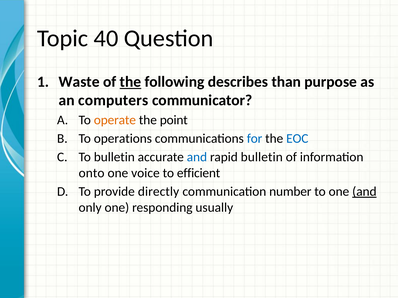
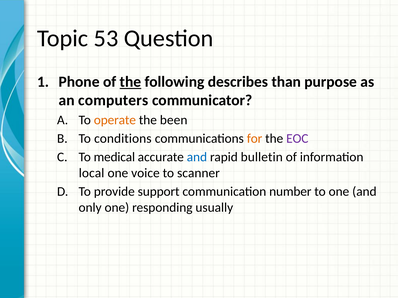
40: 40 -> 53
Waste: Waste -> Phone
point: point -> been
operations: operations -> conditions
for colour: blue -> orange
EOC colour: blue -> purple
To bulletin: bulletin -> medical
onto: onto -> local
efficient: efficient -> scanner
directly: directly -> support
and at (364, 192) underline: present -> none
